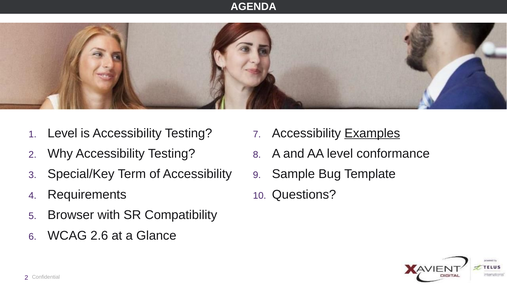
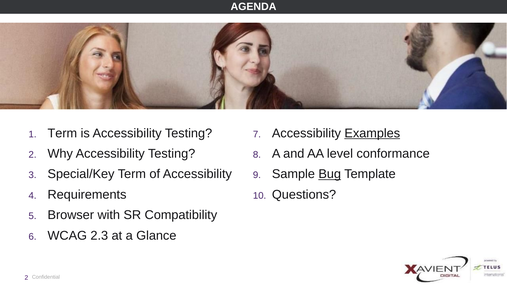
Level at (62, 133): Level -> Term
Bug underline: none -> present
2.6: 2.6 -> 2.3
